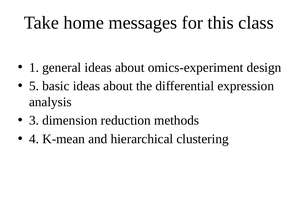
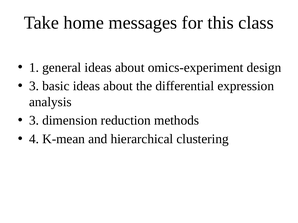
5 at (34, 86): 5 -> 3
